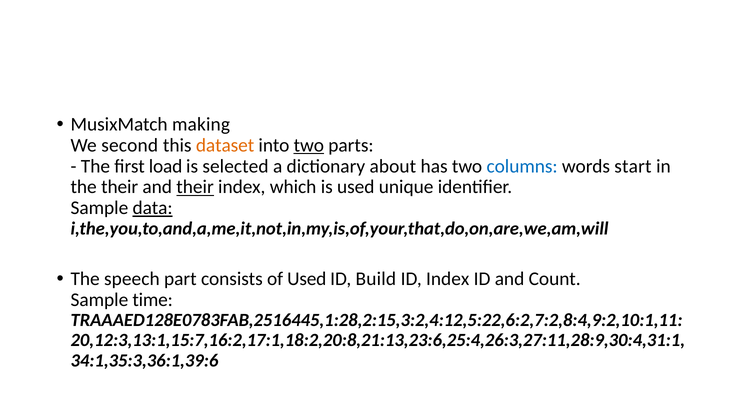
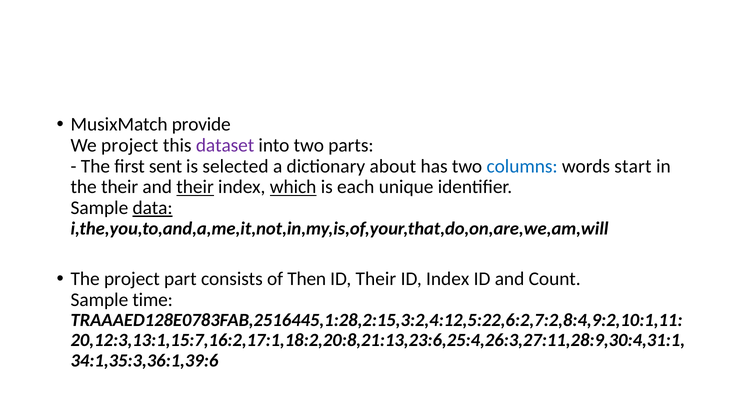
making: making -> provide
We second: second -> project
dataset colour: orange -> purple
two at (309, 145) underline: present -> none
load: load -> sent
which underline: none -> present
is used: used -> each
The speech: speech -> project
of Used: Used -> Then
ID Build: Build -> Their
